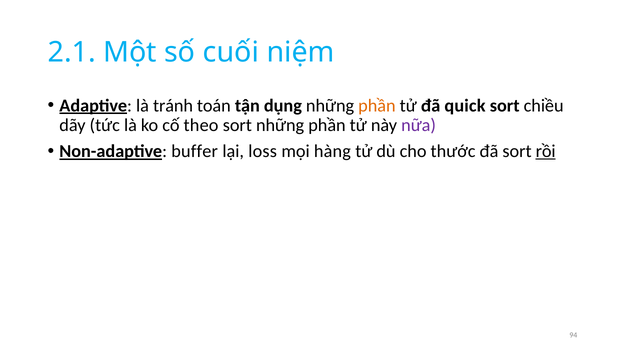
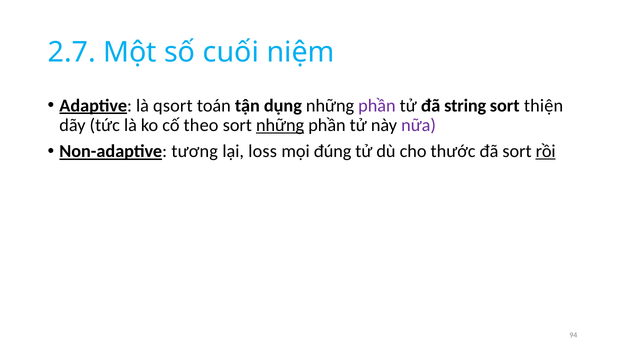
2.1: 2.1 -> 2.7
tránh: tránh -> qsort
phần at (377, 106) colour: orange -> purple
quick: quick -> string
chiều: chiều -> thiện
những at (280, 125) underline: none -> present
buffer: buffer -> tương
hàng: hàng -> đúng
